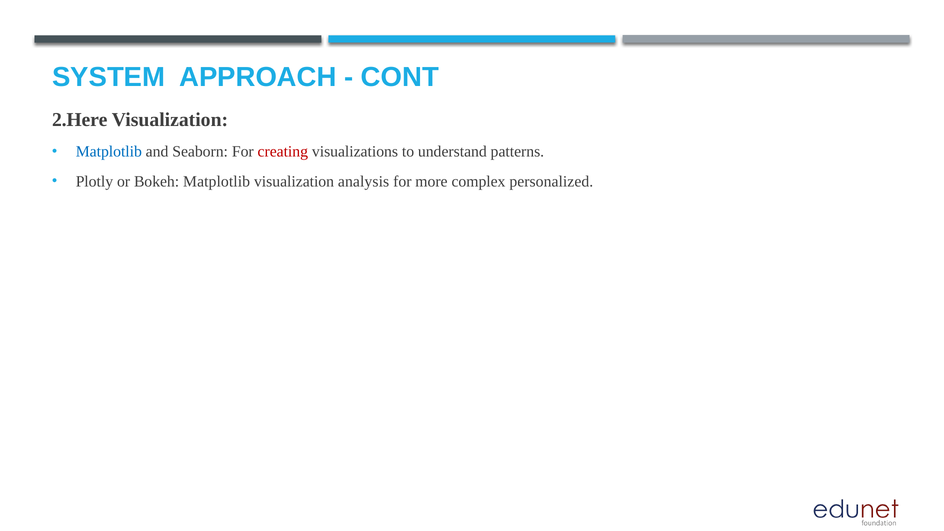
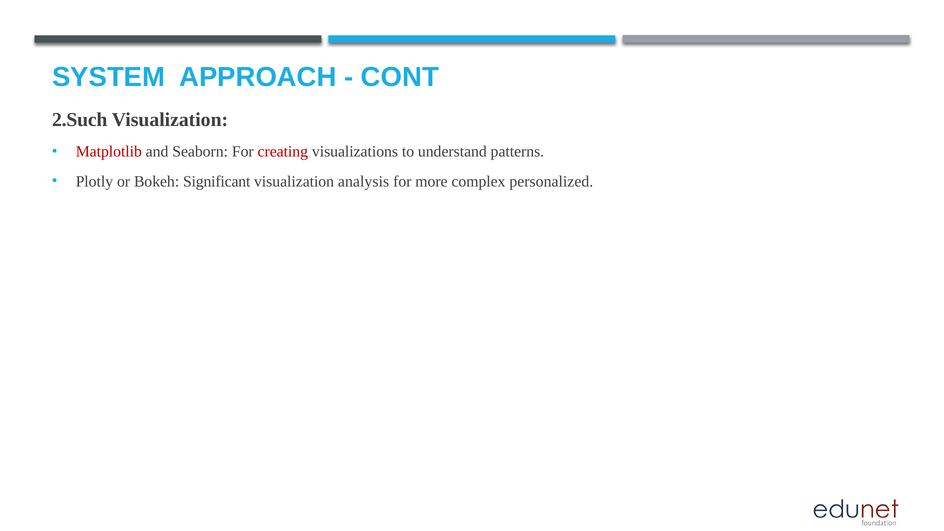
2.Here: 2.Here -> 2.Such
Matplotlib at (109, 152) colour: blue -> red
Bokeh Matplotlib: Matplotlib -> Significant
